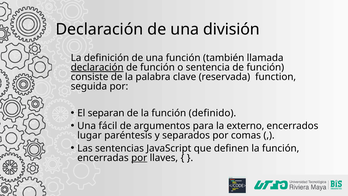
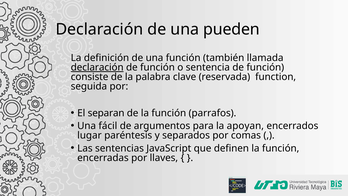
división: división -> pueden
definido: definido -> parrafos
externo: externo -> apoyan
por at (139, 158) underline: present -> none
